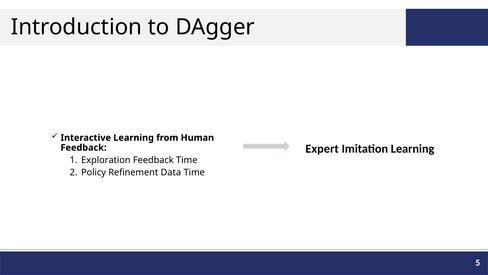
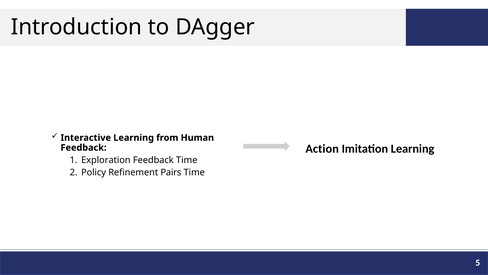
Expert: Expert -> Action
Data: Data -> Pairs
